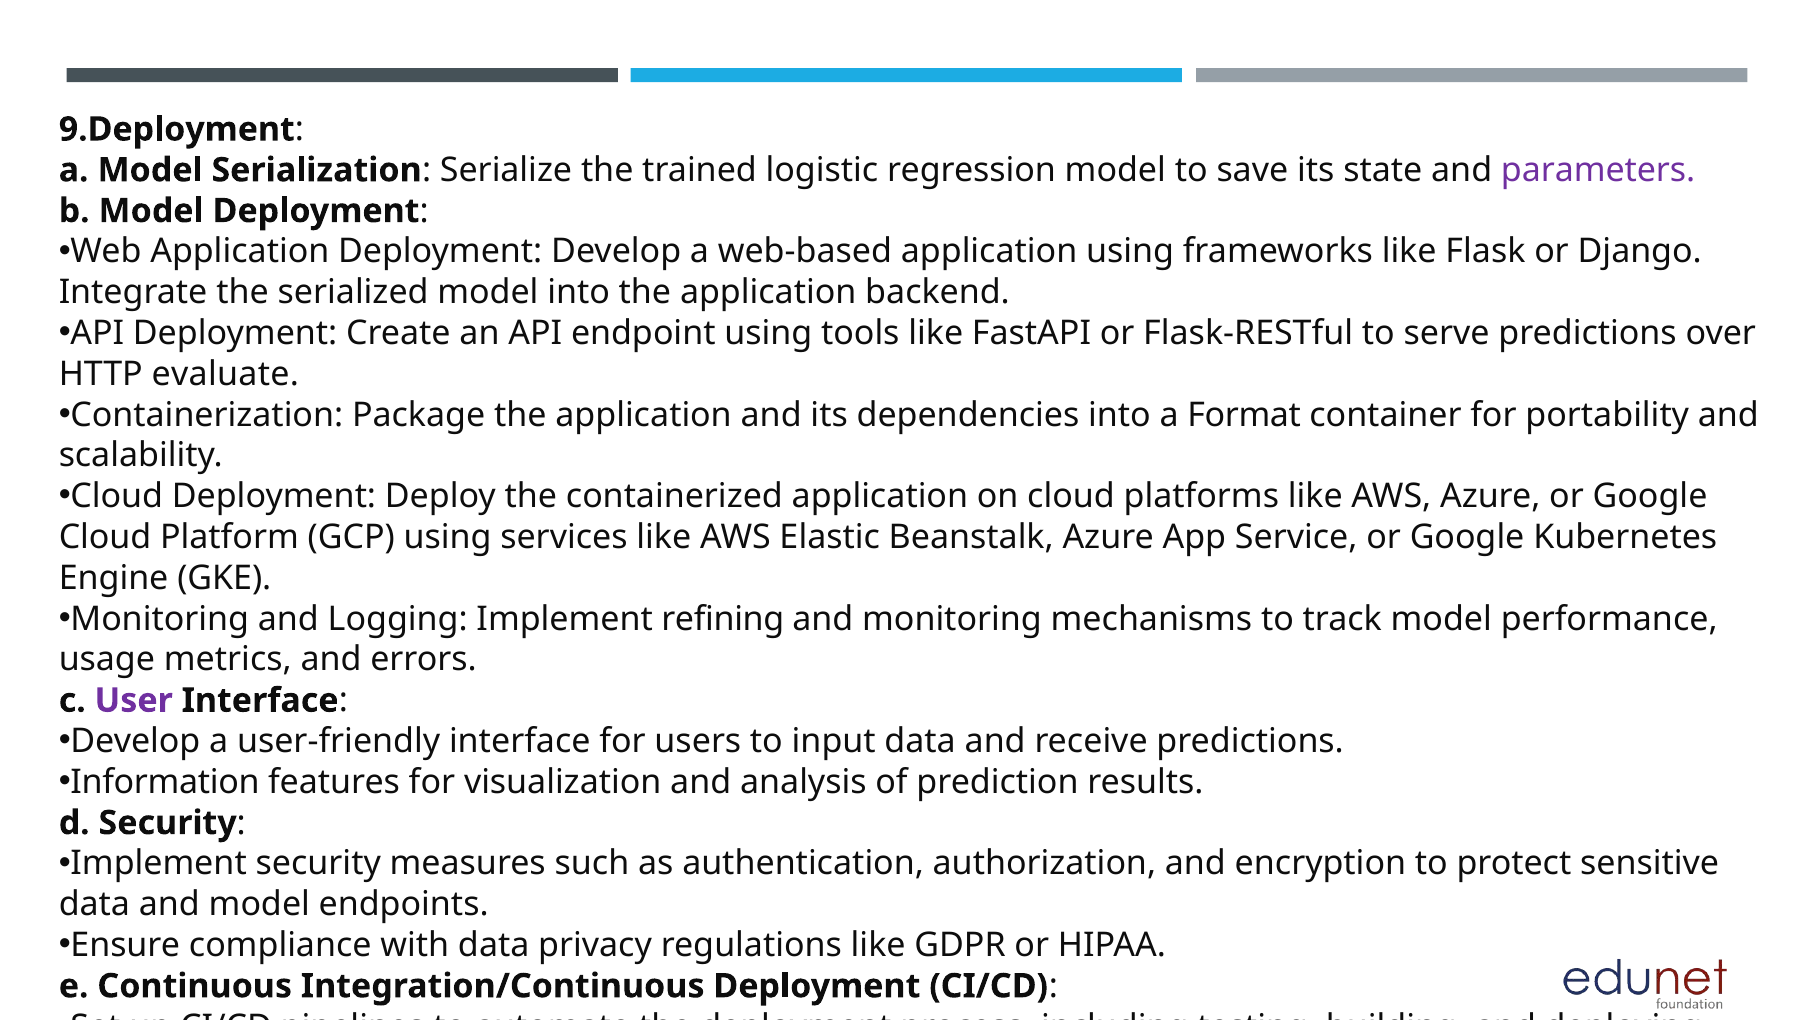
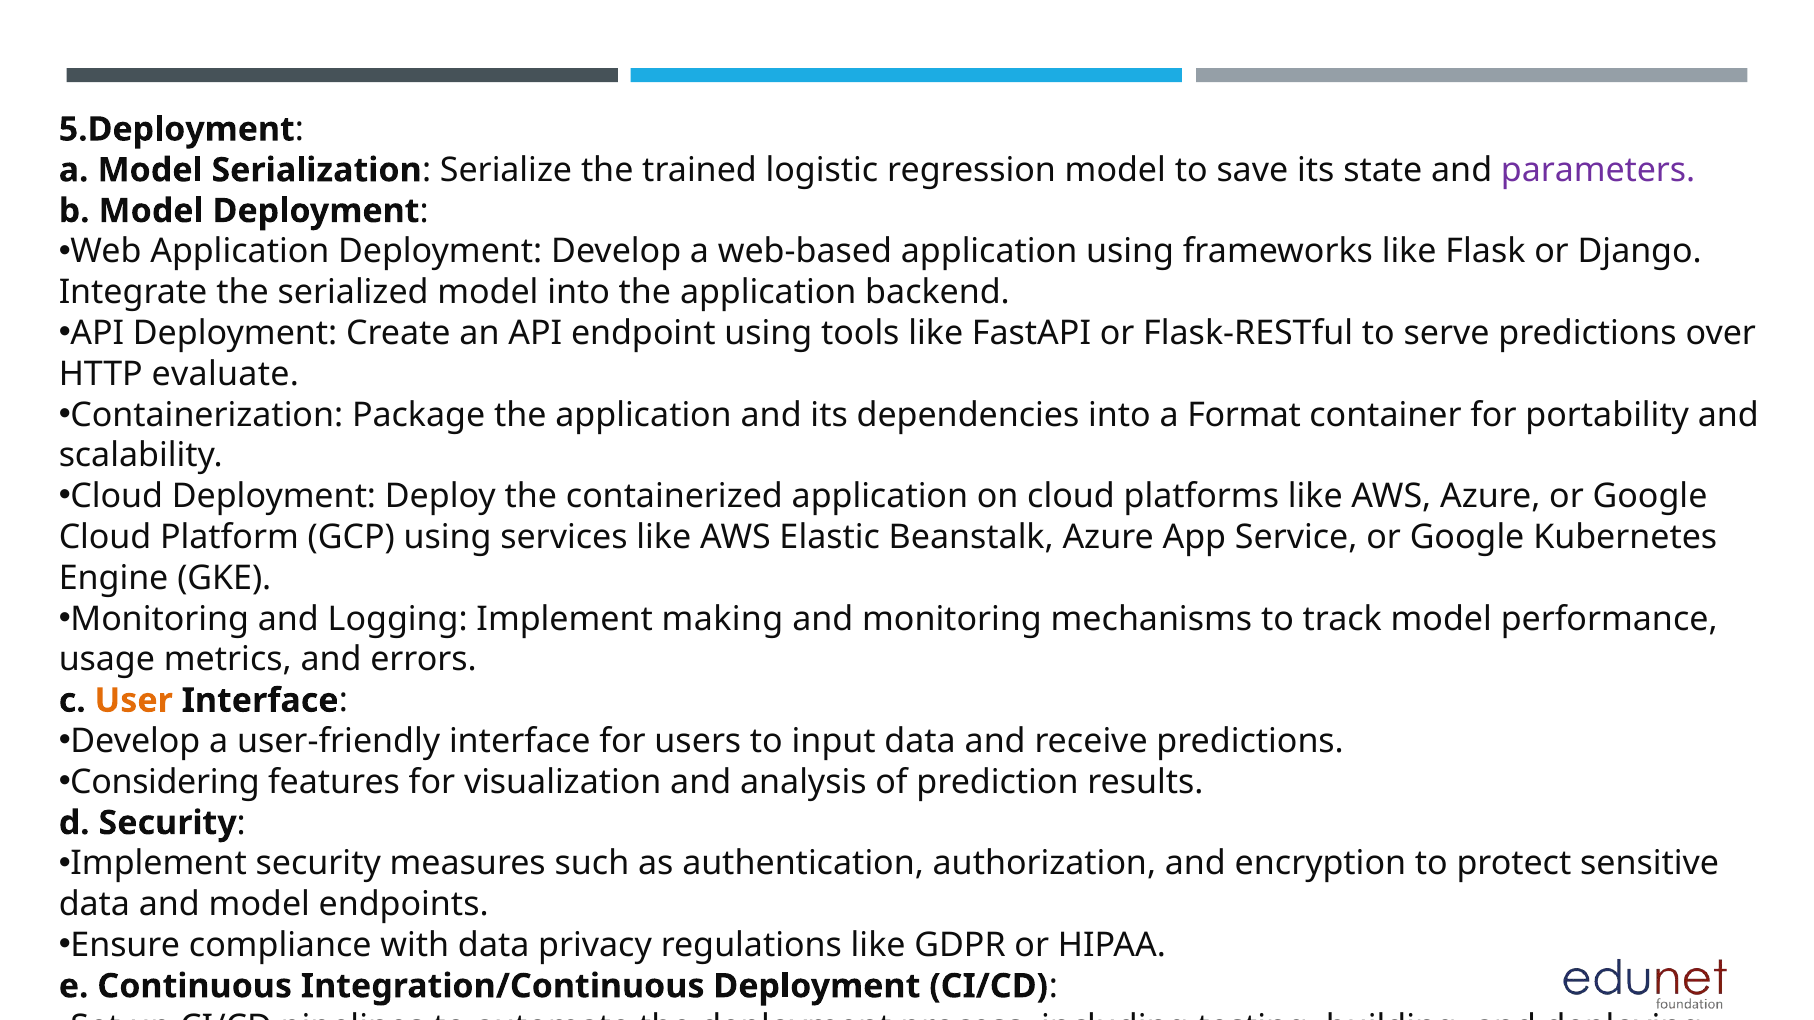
9.Deployment: 9.Deployment -> 5.Deployment
refining: refining -> making
User colour: purple -> orange
Information: Information -> Considering
